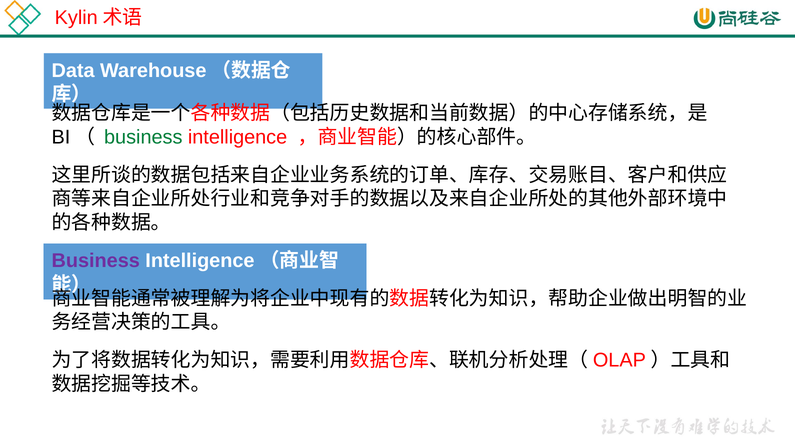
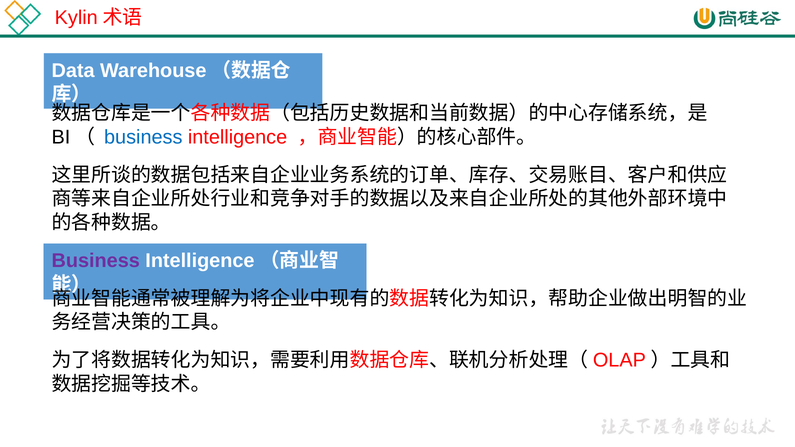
business at (143, 137) colour: green -> blue
